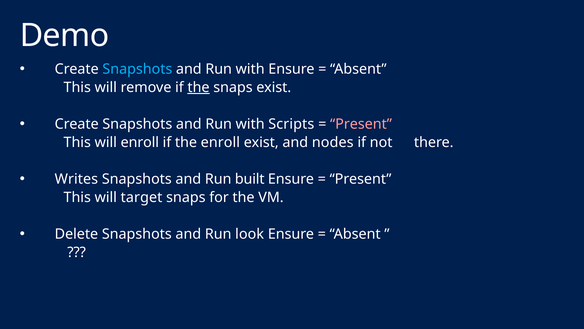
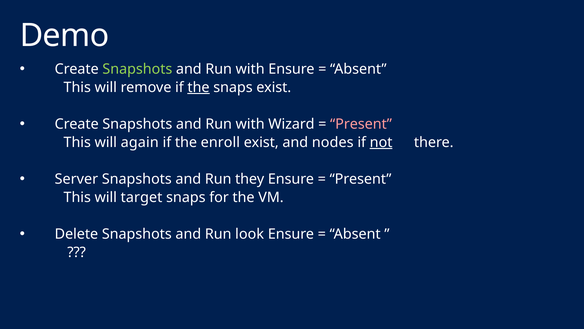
Snapshots at (137, 69) colour: light blue -> light green
Scripts: Scripts -> Wizard
will enroll: enroll -> again
not underline: none -> present
Writes: Writes -> Server
built: built -> they
